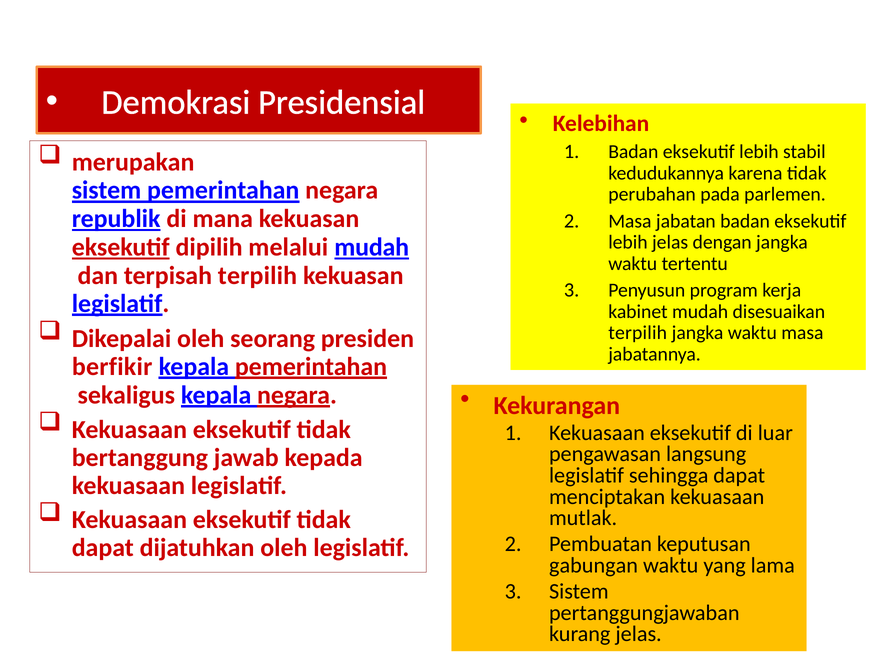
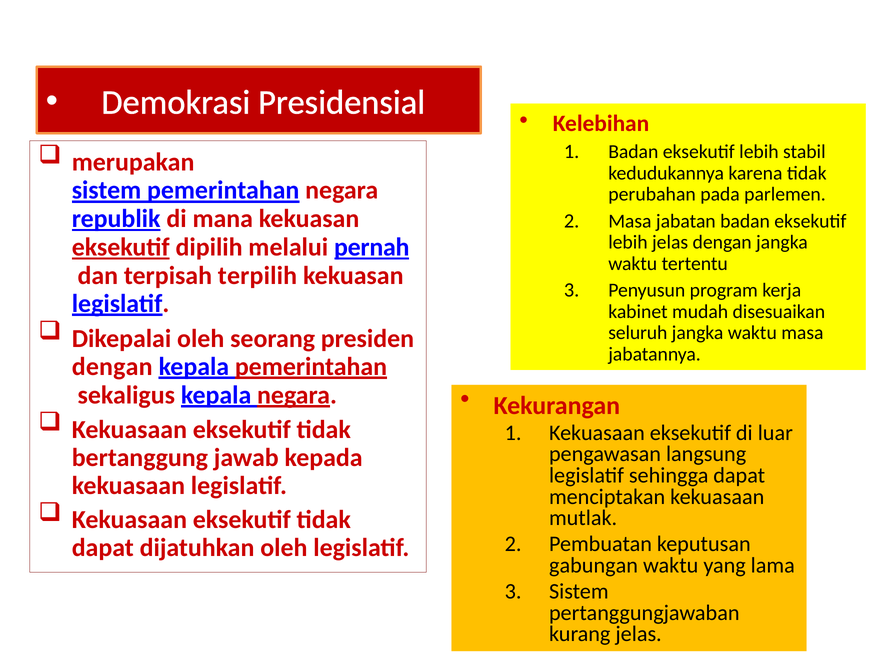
melalui mudah: mudah -> pernah
terpilih at (638, 333): terpilih -> seluruh
berfikir at (112, 367): berfikir -> dengan
